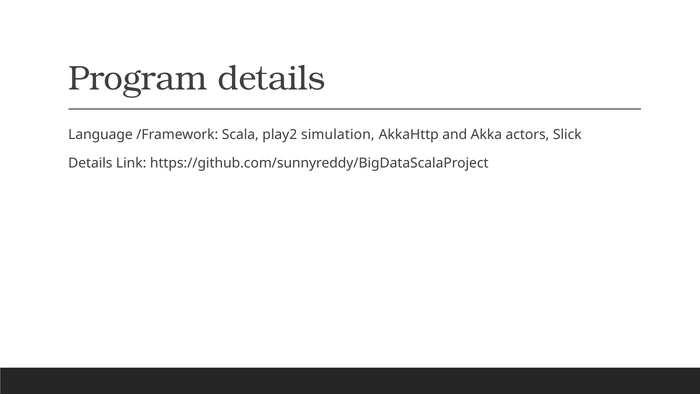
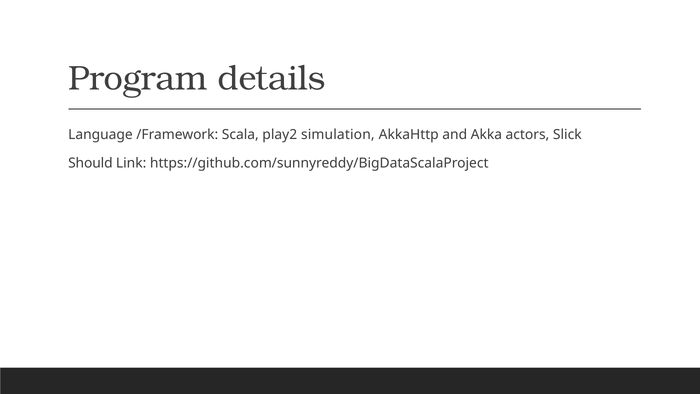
Details at (90, 163): Details -> Should
